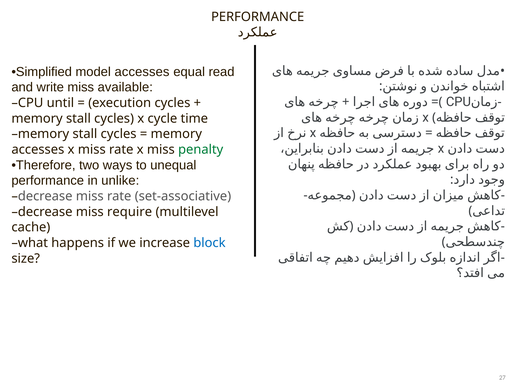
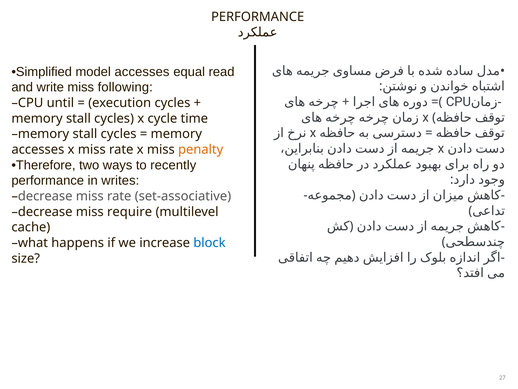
available: available -> following
penalty colour: green -> orange
unequal: unequal -> recently
unlike: unlike -> writes
